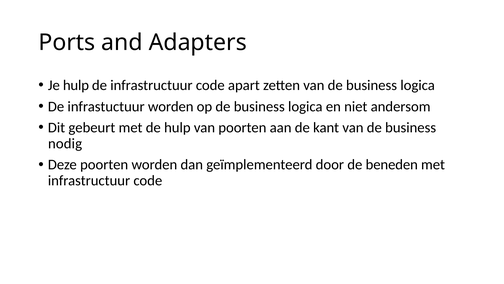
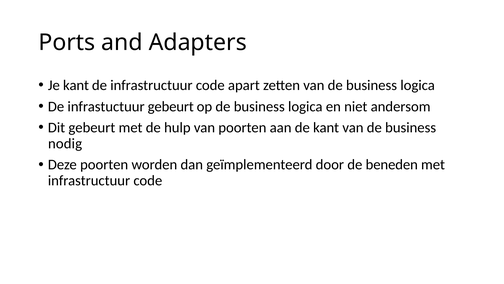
Je hulp: hulp -> kant
infrastuctuur worden: worden -> gebeurt
